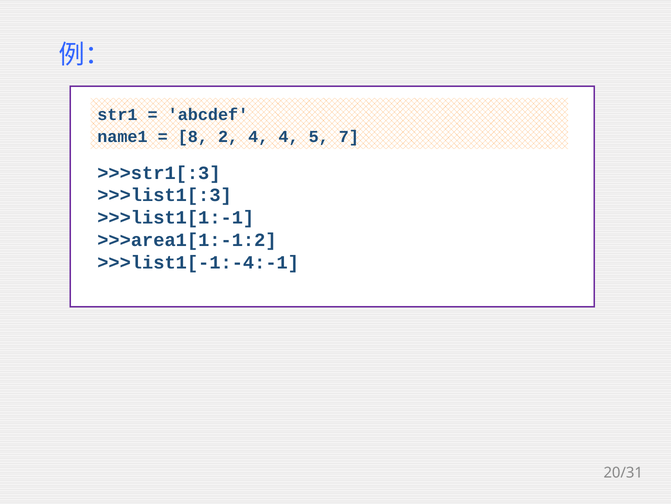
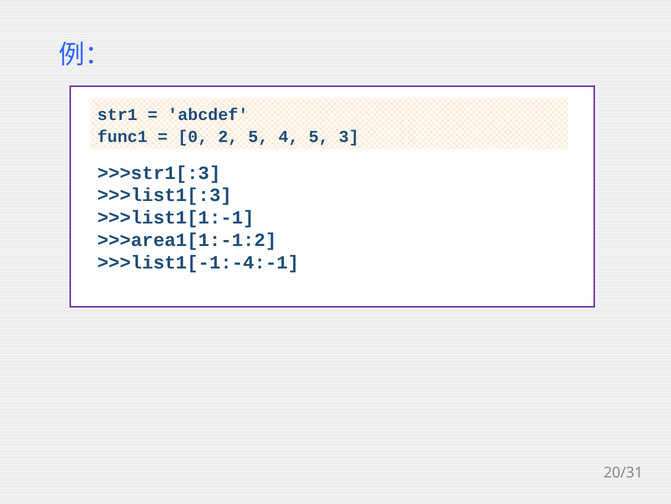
name1: name1 -> func1
8: 8 -> 0
2 4: 4 -> 5
7: 7 -> 3
